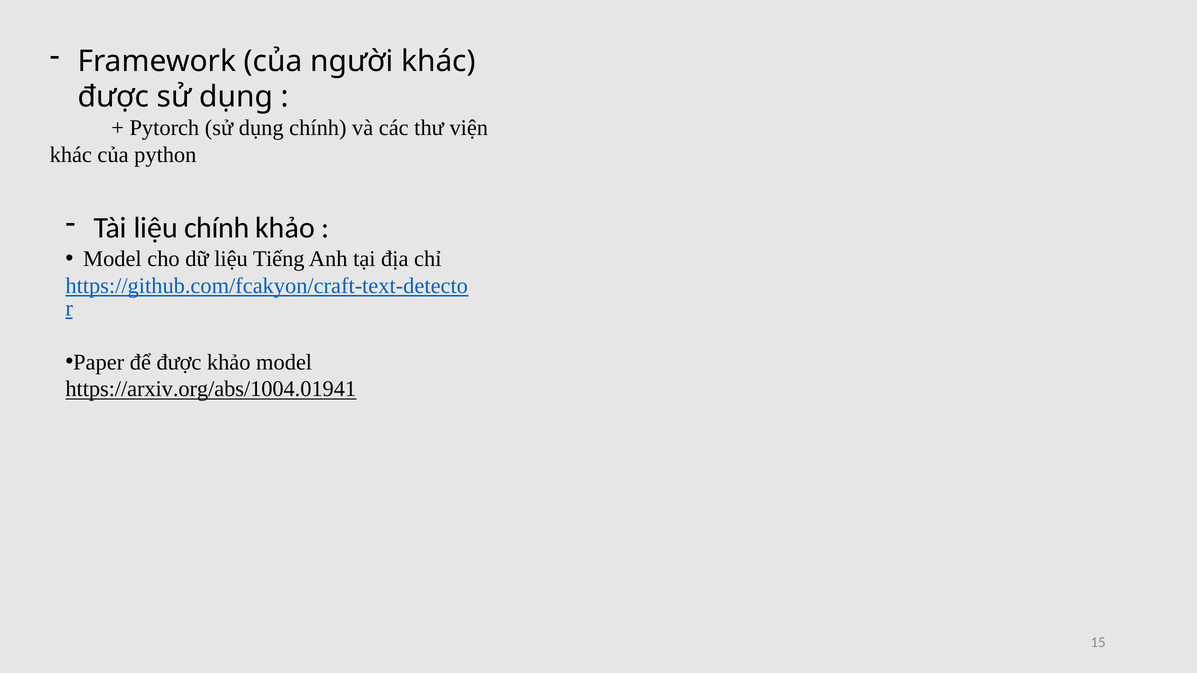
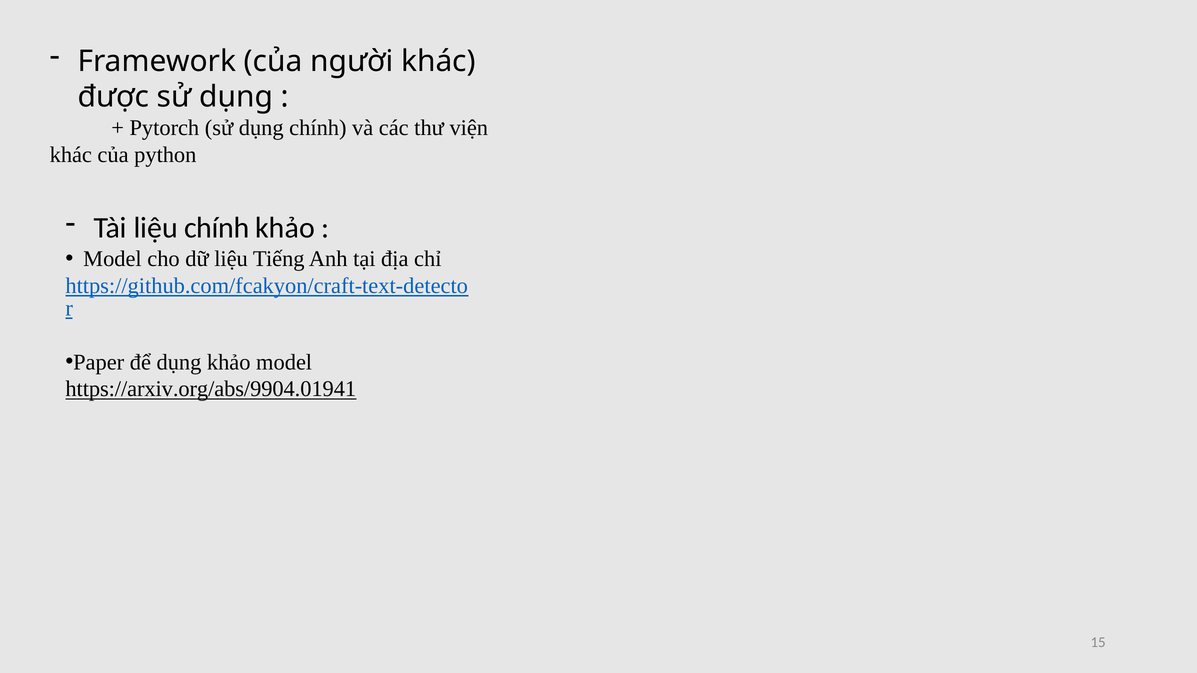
để được: được -> dụng
https://arxiv.org/abs/1004.01941: https://arxiv.org/abs/1004.01941 -> https://arxiv.org/abs/9904.01941
